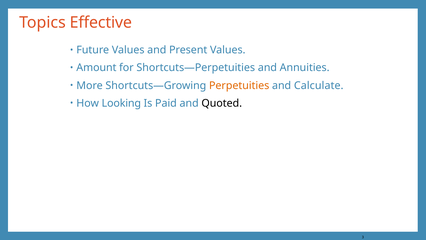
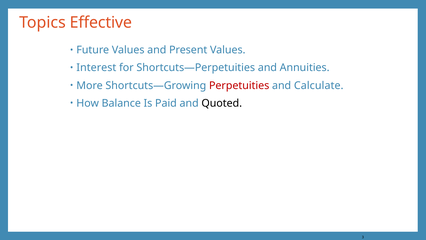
Amount: Amount -> Interest
Perpetuities colour: orange -> red
Looking: Looking -> Balance
